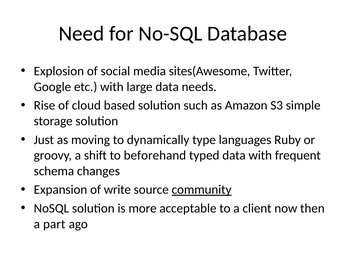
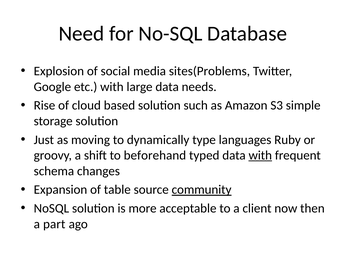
sites(Awesome: sites(Awesome -> sites(Problems
with at (260, 155) underline: none -> present
write: write -> table
